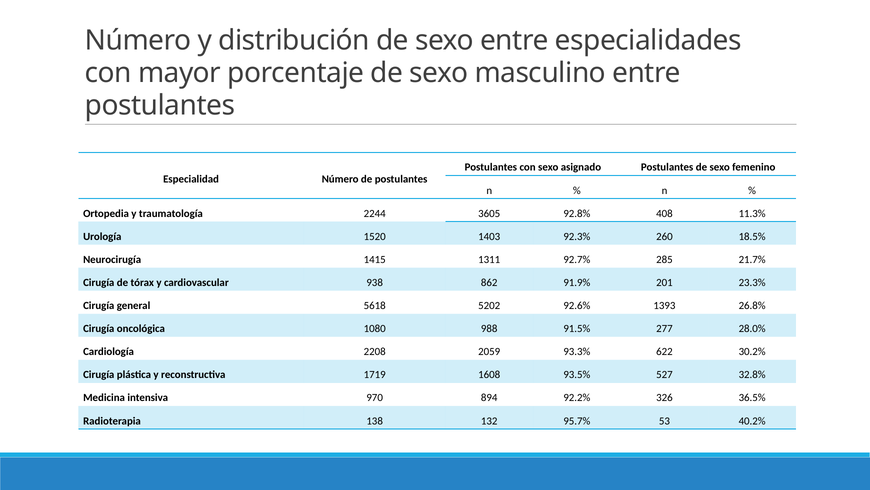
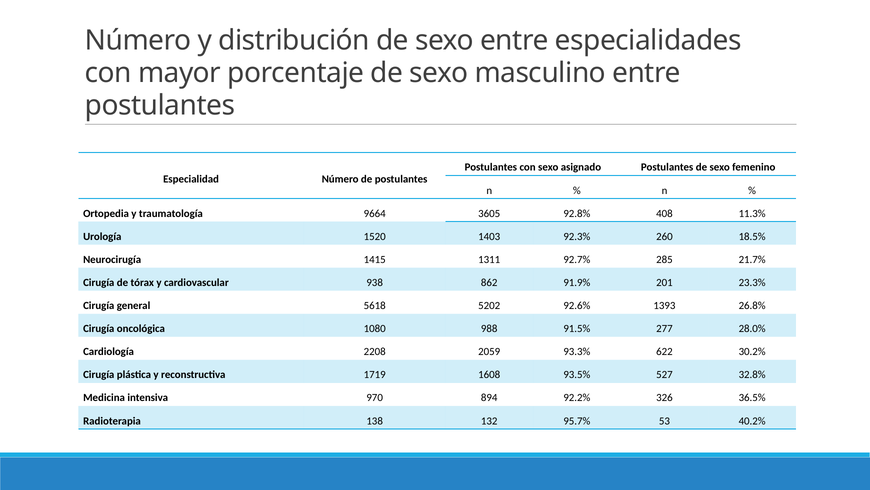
2244: 2244 -> 9664
